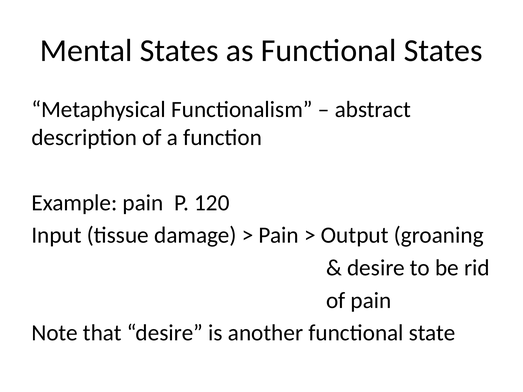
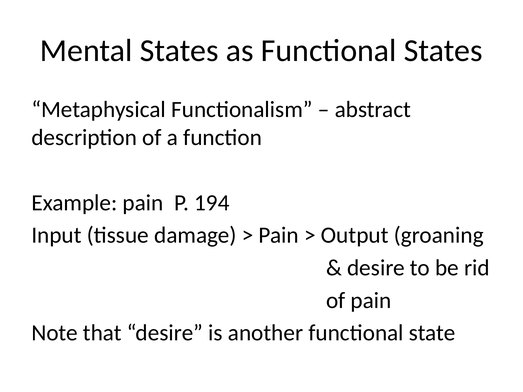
120: 120 -> 194
